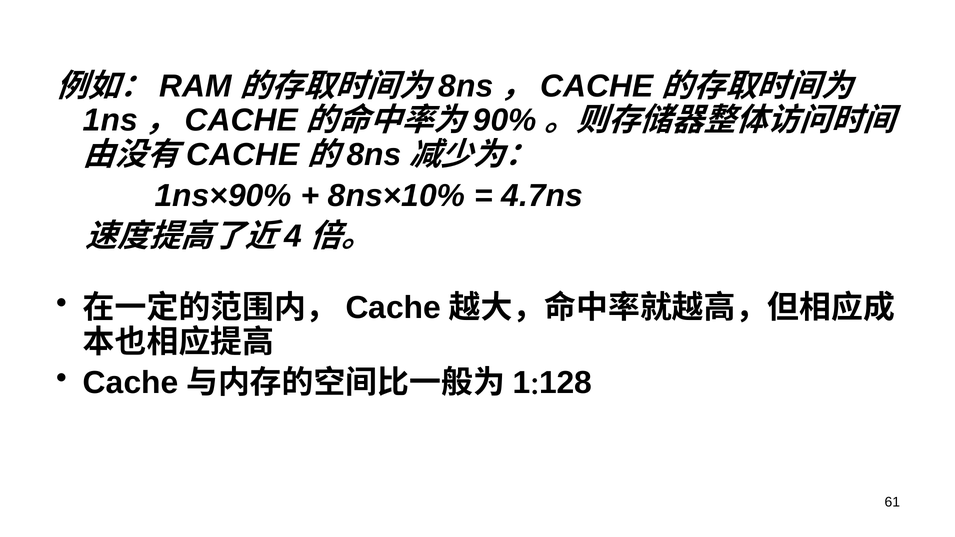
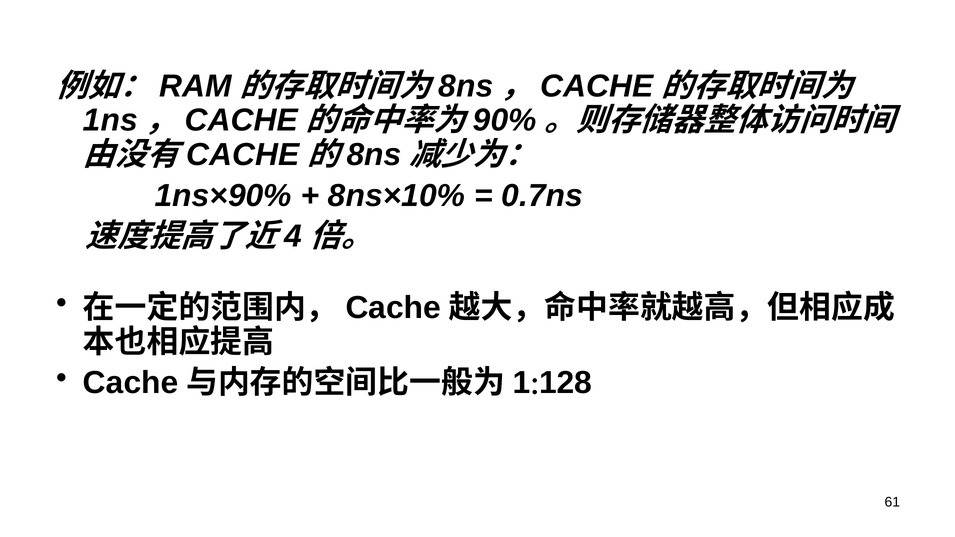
4.7ns: 4.7ns -> 0.7ns
